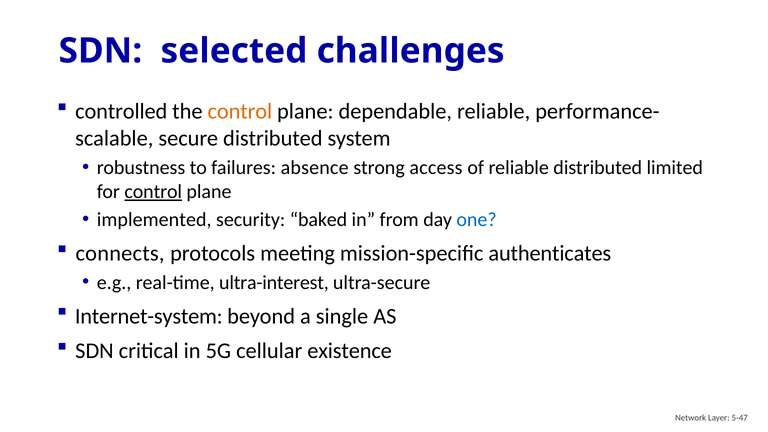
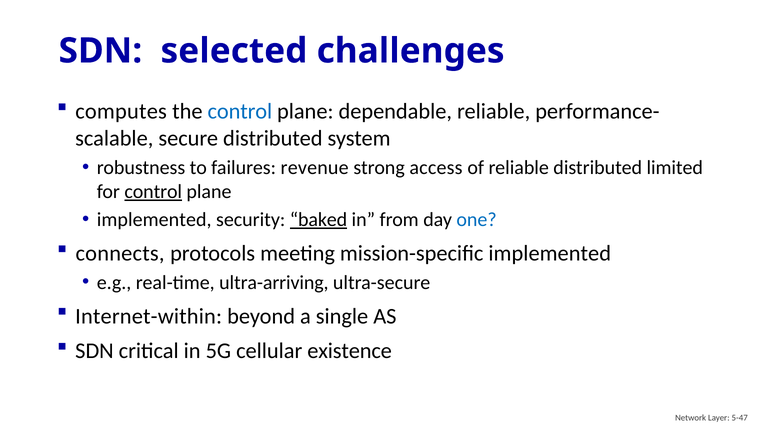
controlled: controlled -> computes
control at (240, 112) colour: orange -> blue
absence: absence -> revenue
baked underline: none -> present
mission-specific authenticates: authenticates -> implemented
ultra-interest: ultra-interest -> ultra-arriving
Internet-system: Internet-system -> Internet-within
